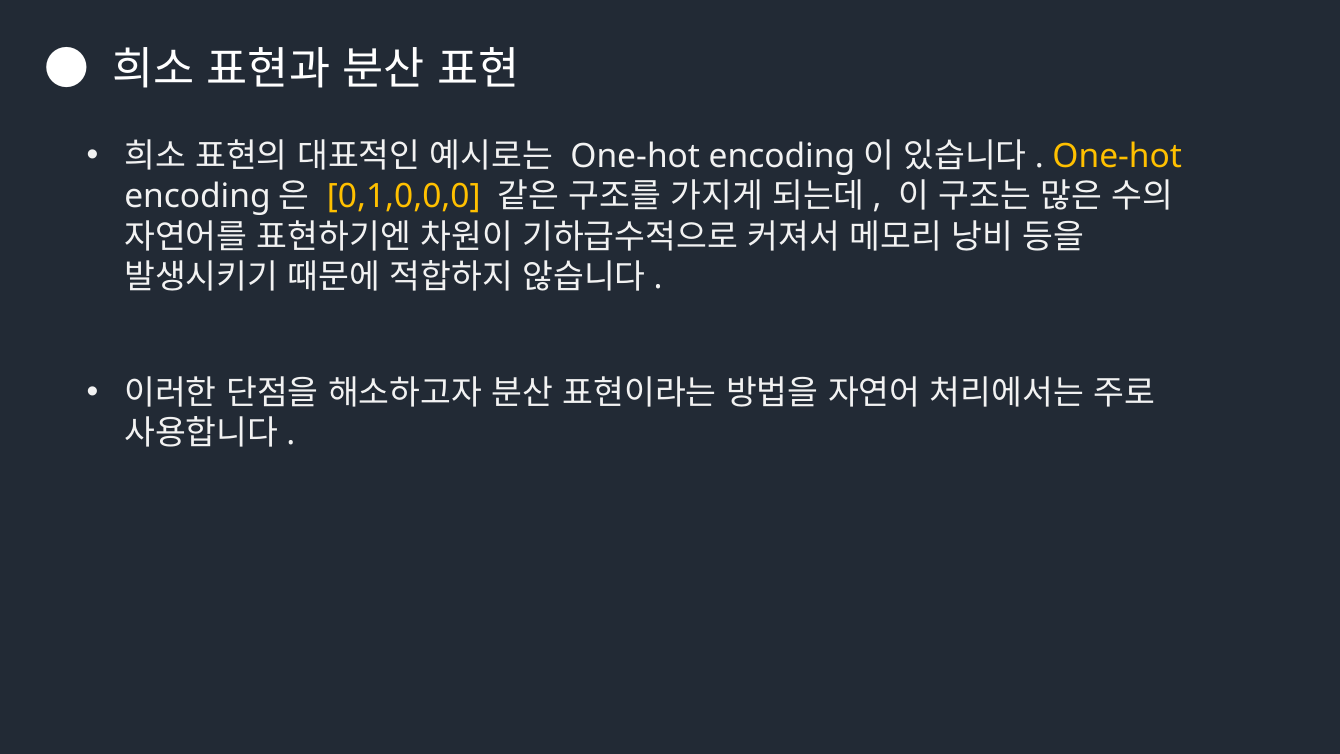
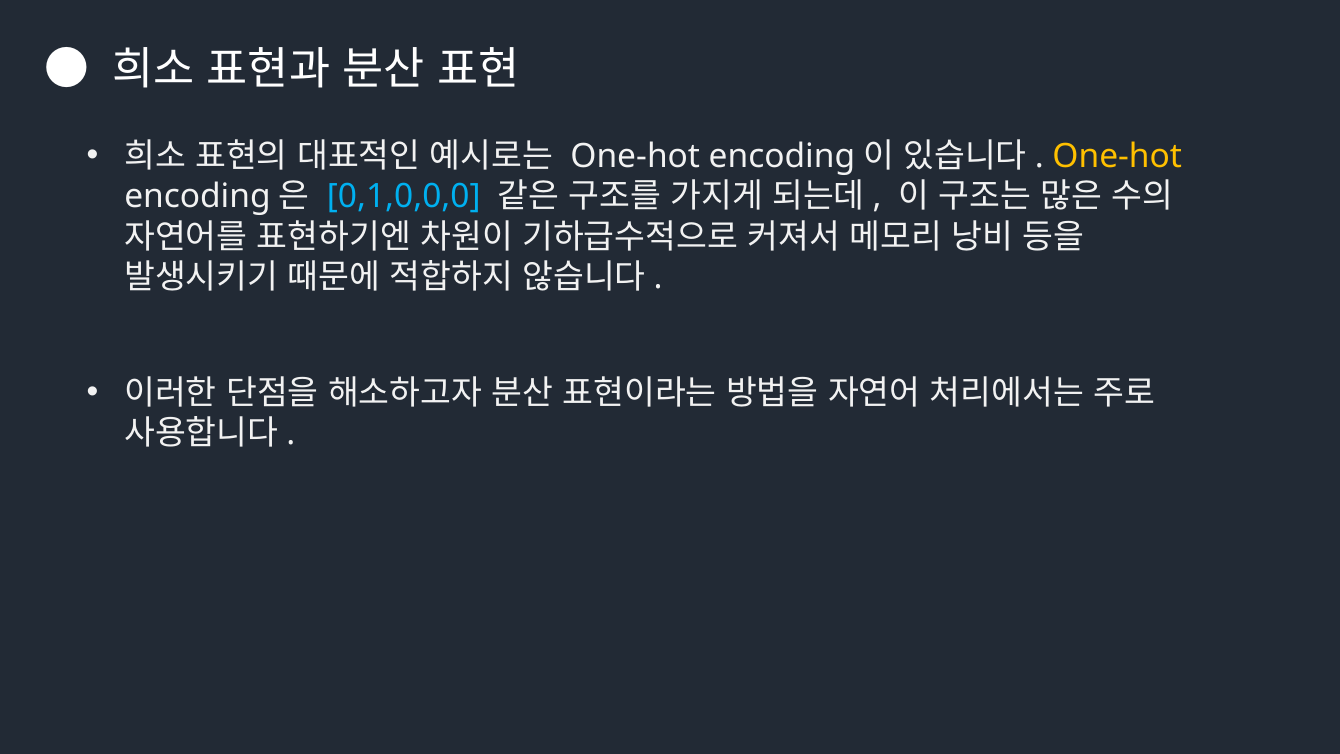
0,1,0,0,0 colour: yellow -> light blue
